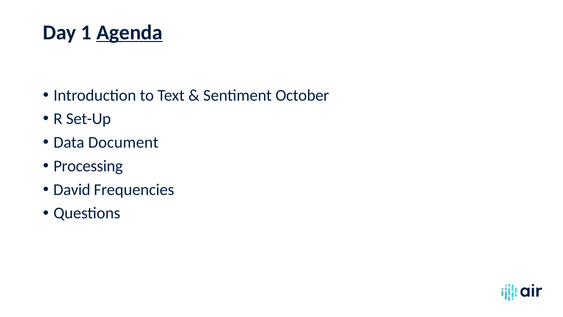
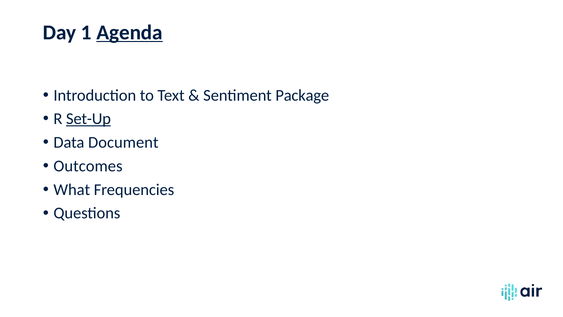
October: October -> Package
Set-Up underline: none -> present
Processing: Processing -> Outcomes
David: David -> What
